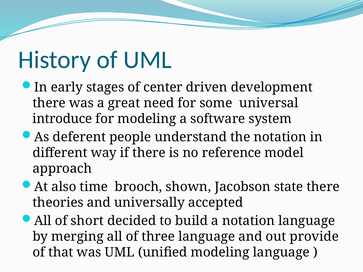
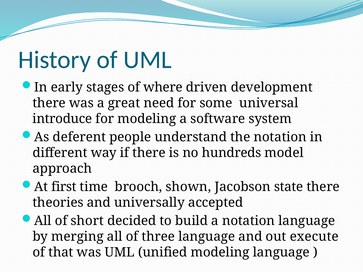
center: center -> where
reference: reference -> hundreds
also: also -> first
provide: provide -> execute
